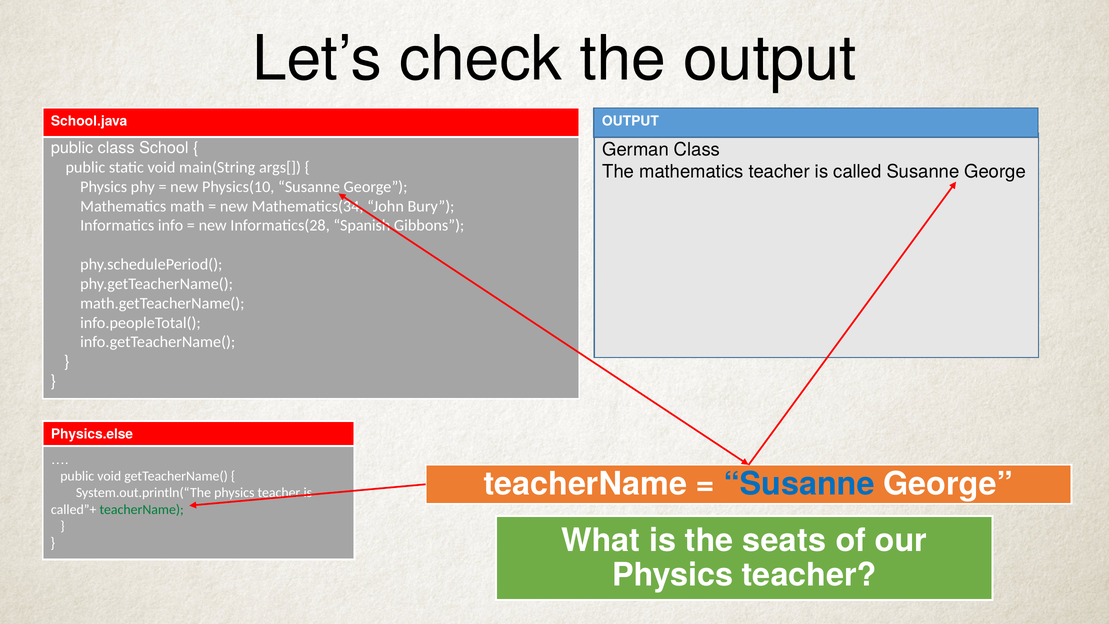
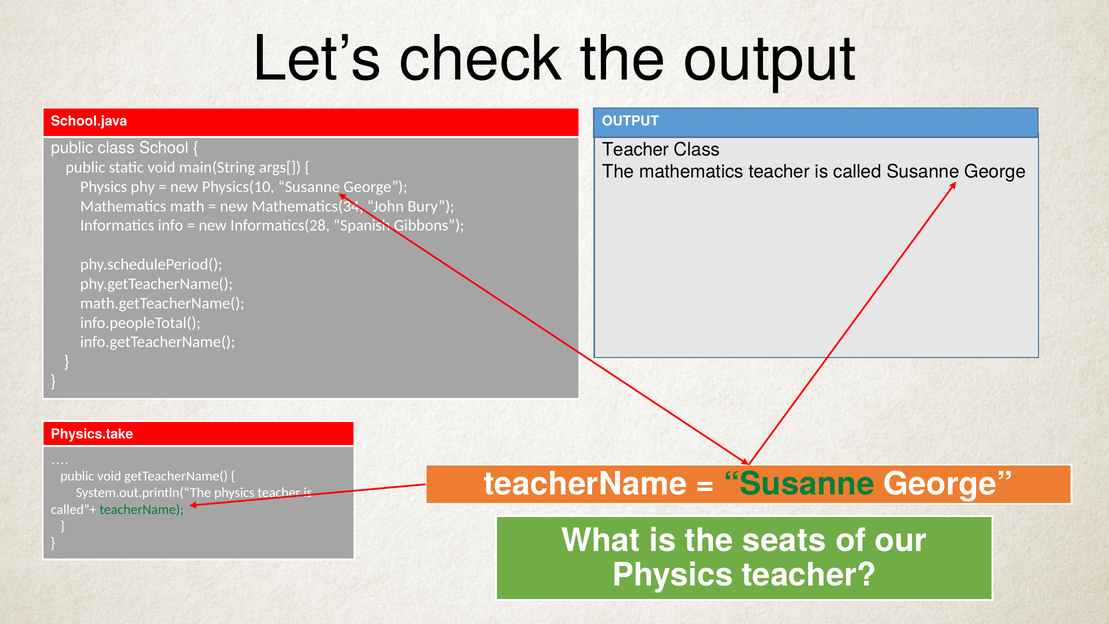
German at (636, 149): German -> Teacher
Physics.else: Physics.else -> Physics.take
Susanne at (799, 484) colour: blue -> green
